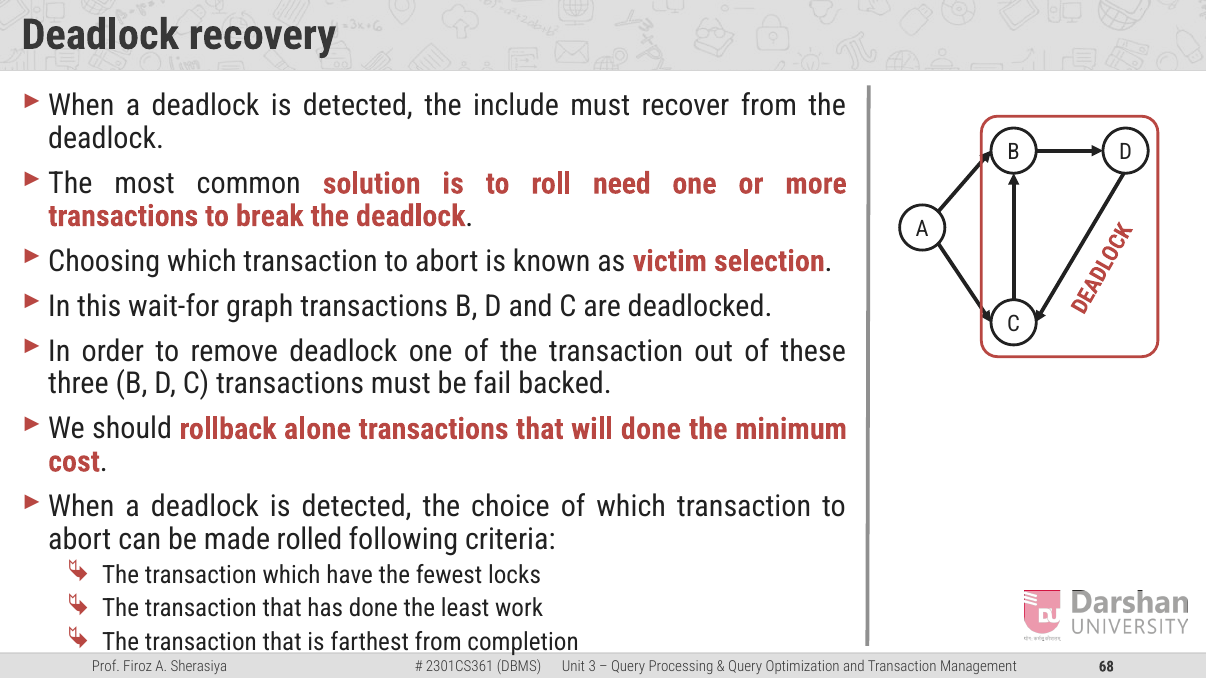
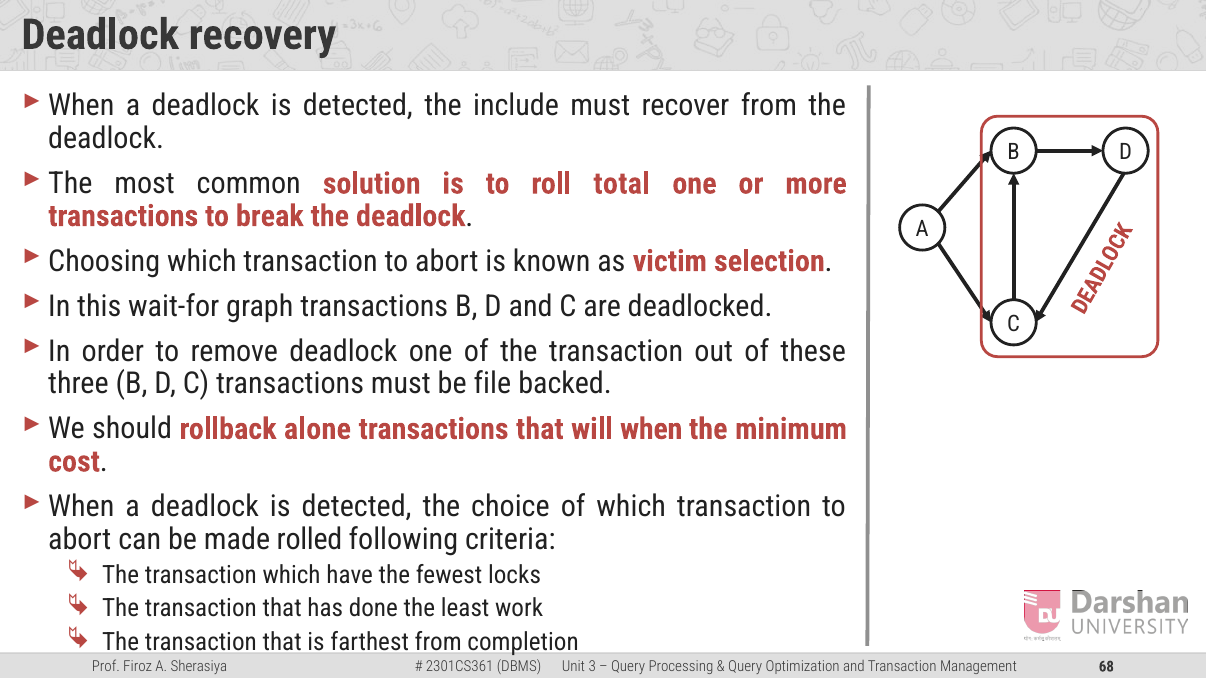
need: need -> total
fail: fail -> file
will done: done -> when
